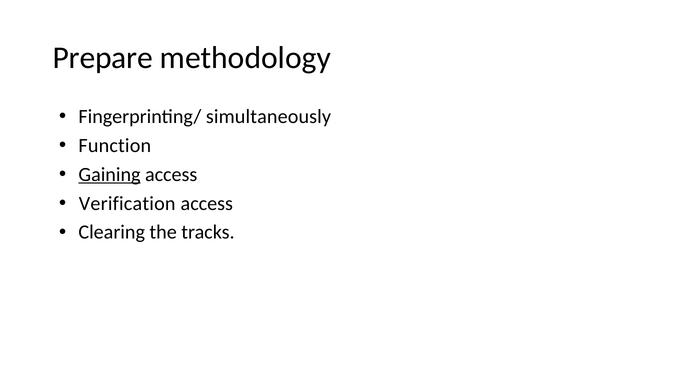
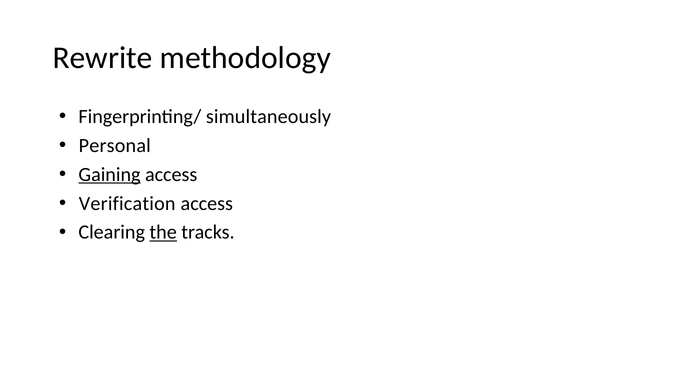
Prepare: Prepare -> Rewrite
Function: Function -> Personal
the underline: none -> present
